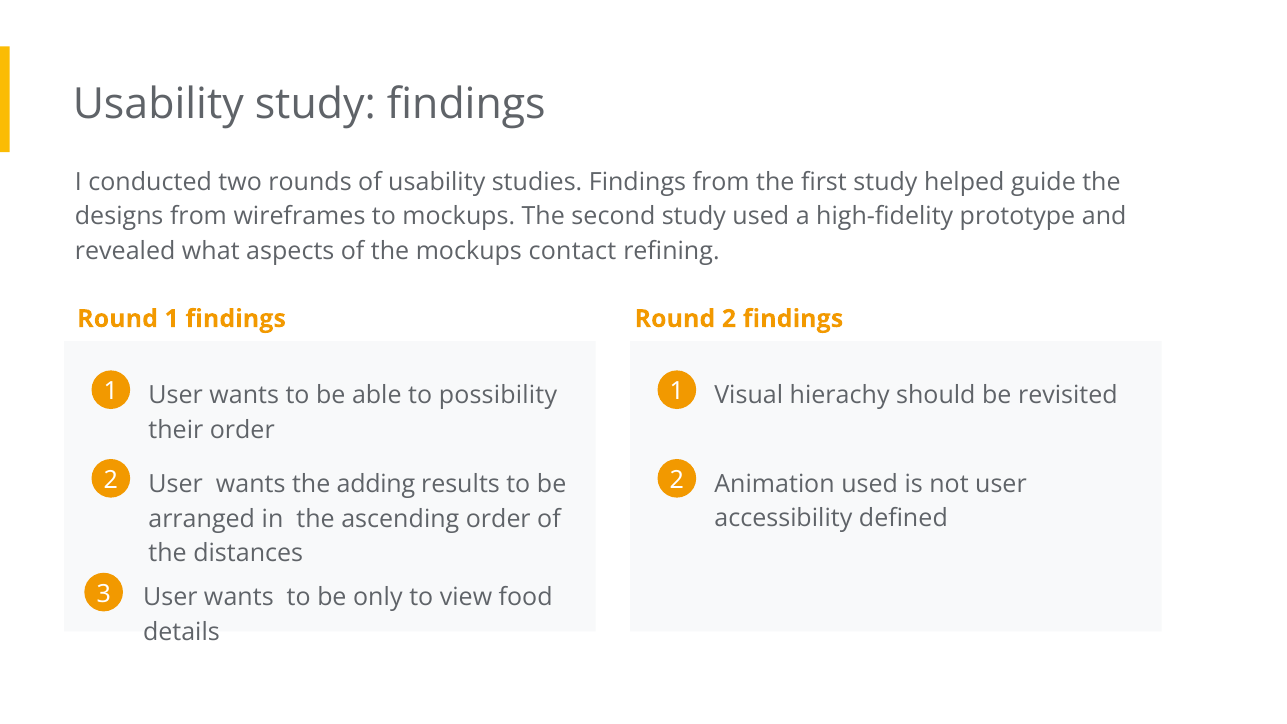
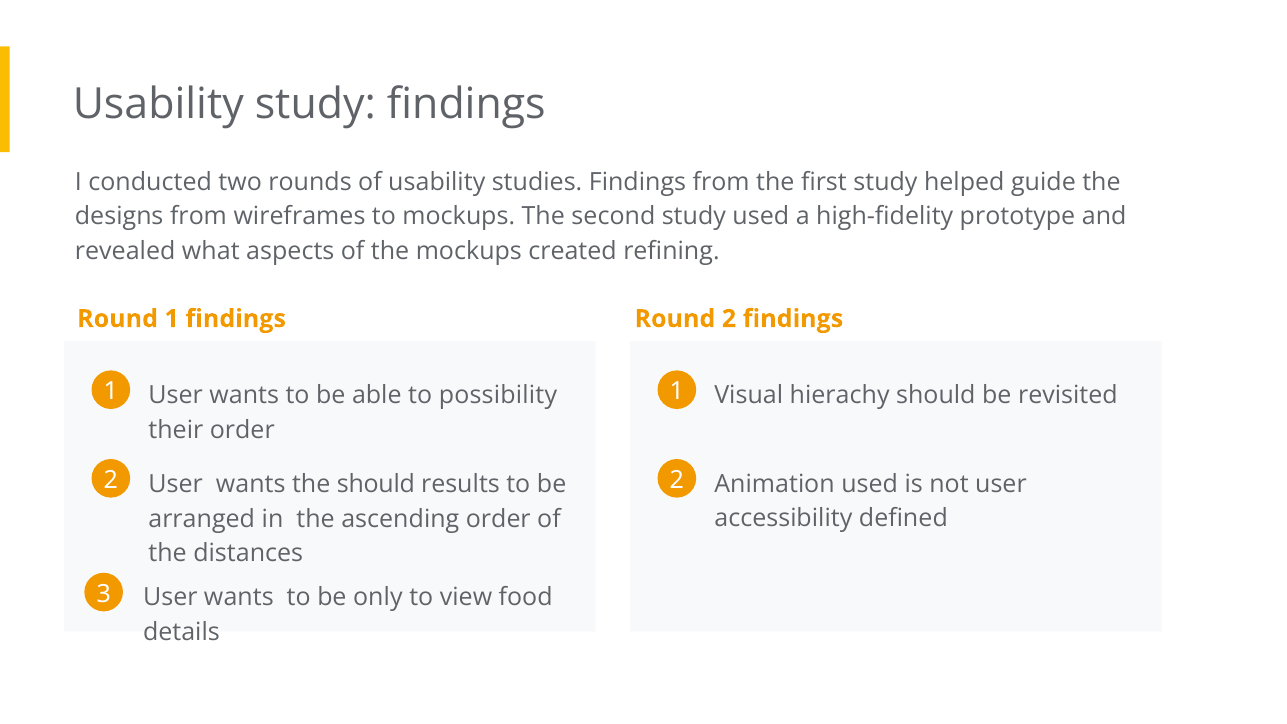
contact: contact -> created
the adding: adding -> should
